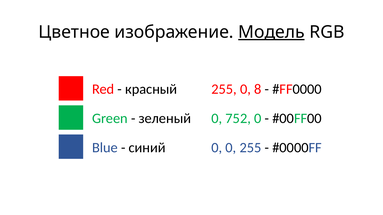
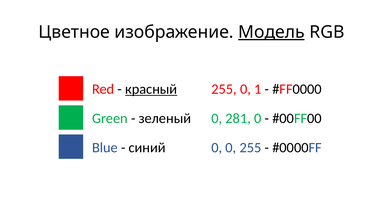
красный underline: none -> present
8: 8 -> 1
752: 752 -> 281
